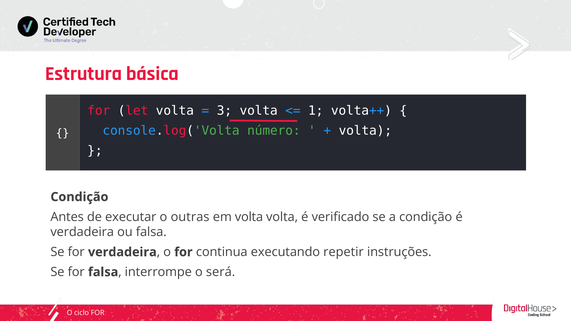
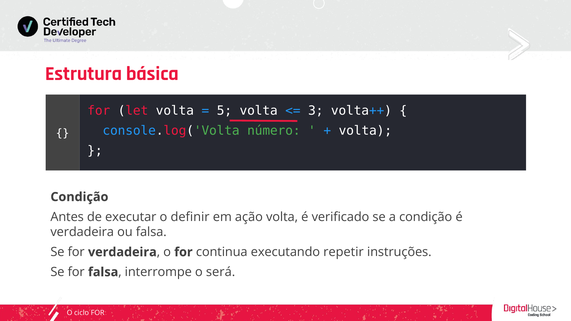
3: 3 -> 5
1: 1 -> 3
outras: outras -> definir
em volta: volta -> ação
